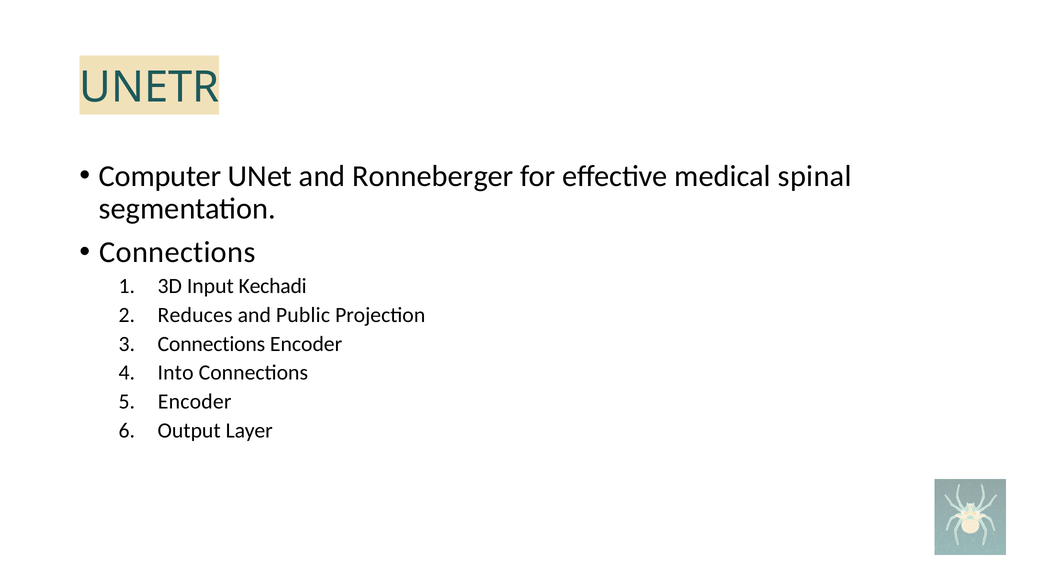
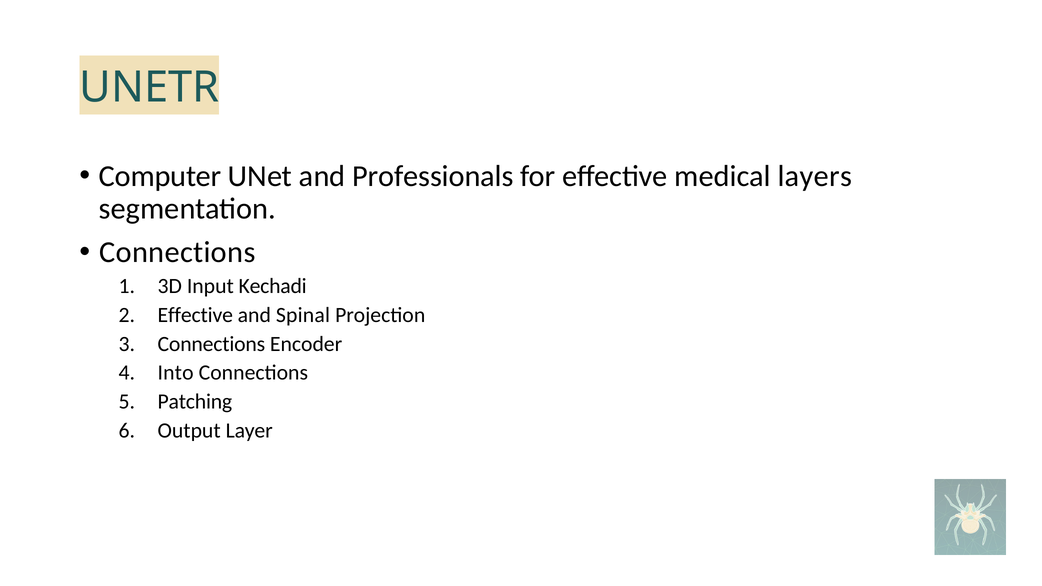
Ronneberger: Ronneberger -> Professionals
spinal: spinal -> layers
Reduces at (195, 315): Reduces -> Effective
Public: Public -> Spinal
Encoder at (195, 402): Encoder -> Patching
